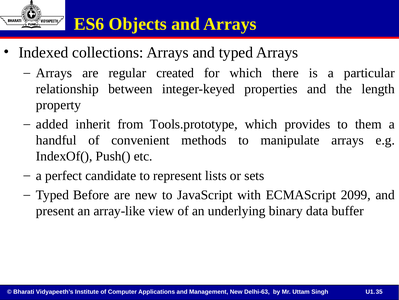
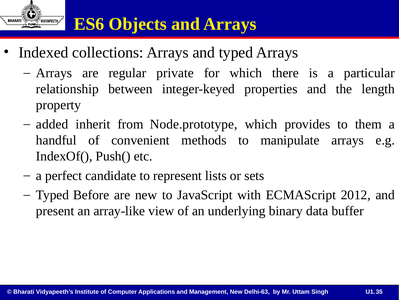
created: created -> private
Tools.prototype: Tools.prototype -> Node.prototype
2099: 2099 -> 2012
